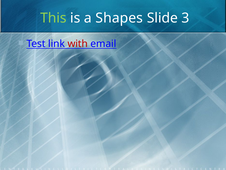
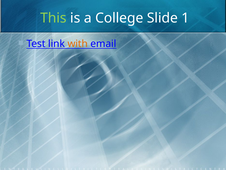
Shapes: Shapes -> College
3: 3 -> 1
with colour: red -> orange
